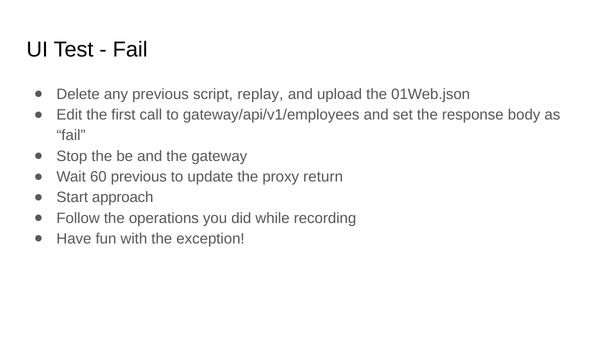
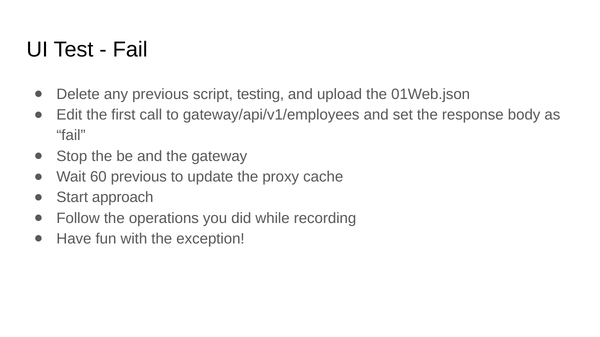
replay: replay -> testing
return: return -> cache
